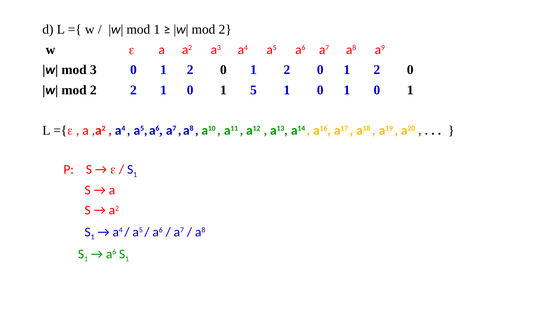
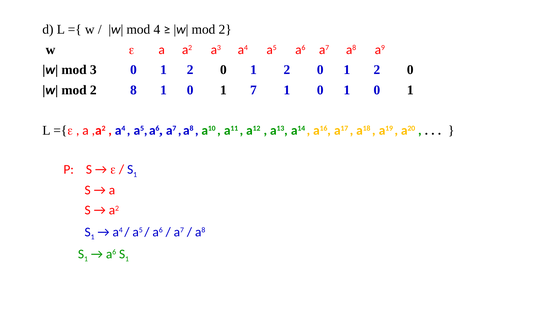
mod 1: 1 -> 4
2 2: 2 -> 8
5: 5 -> 7
